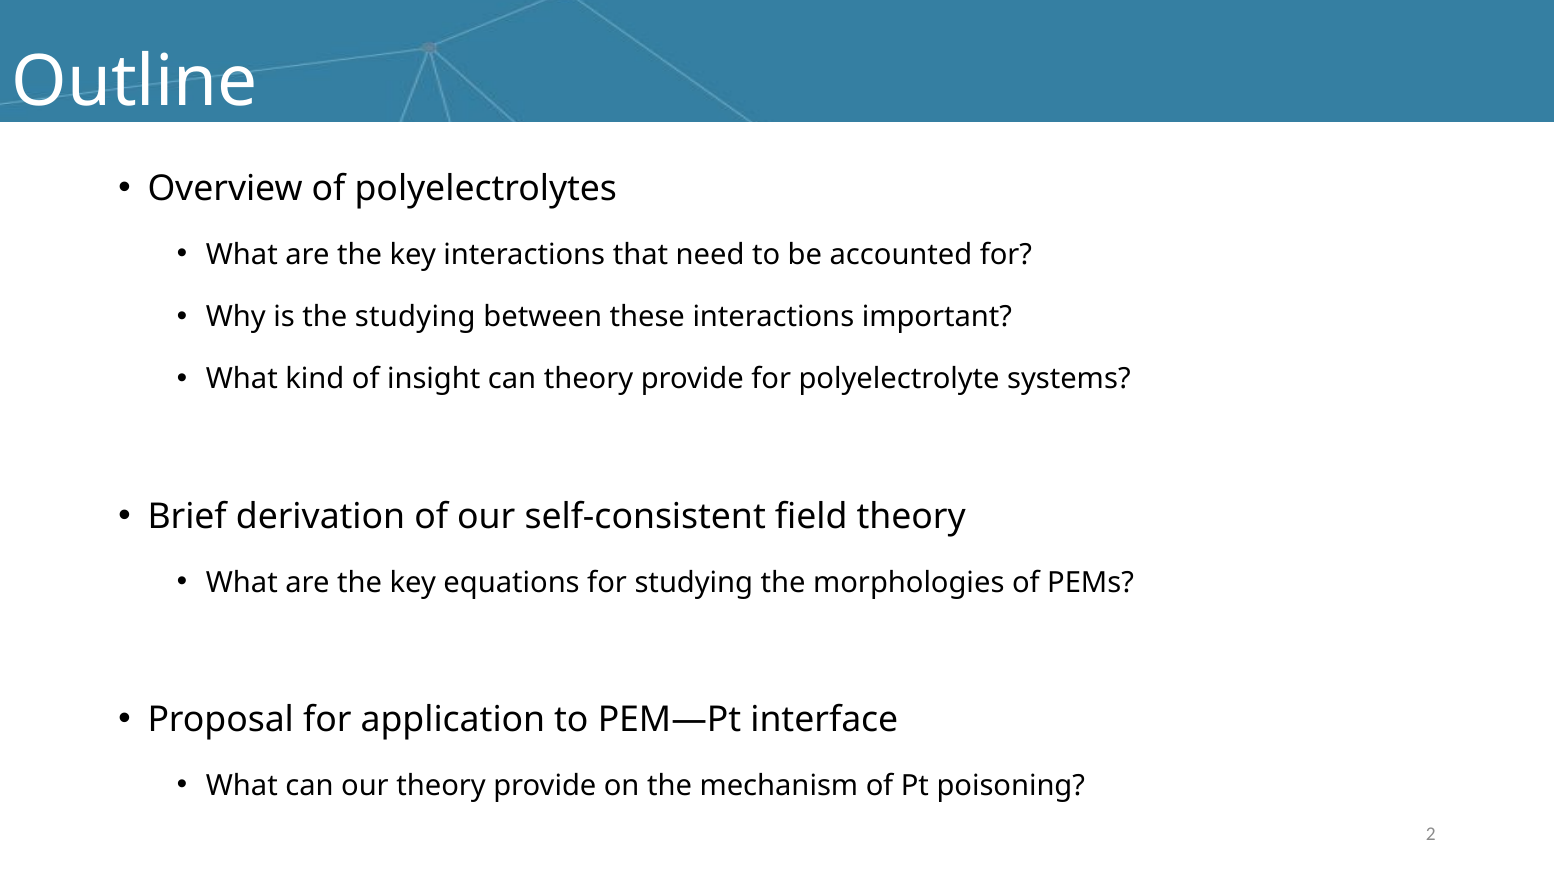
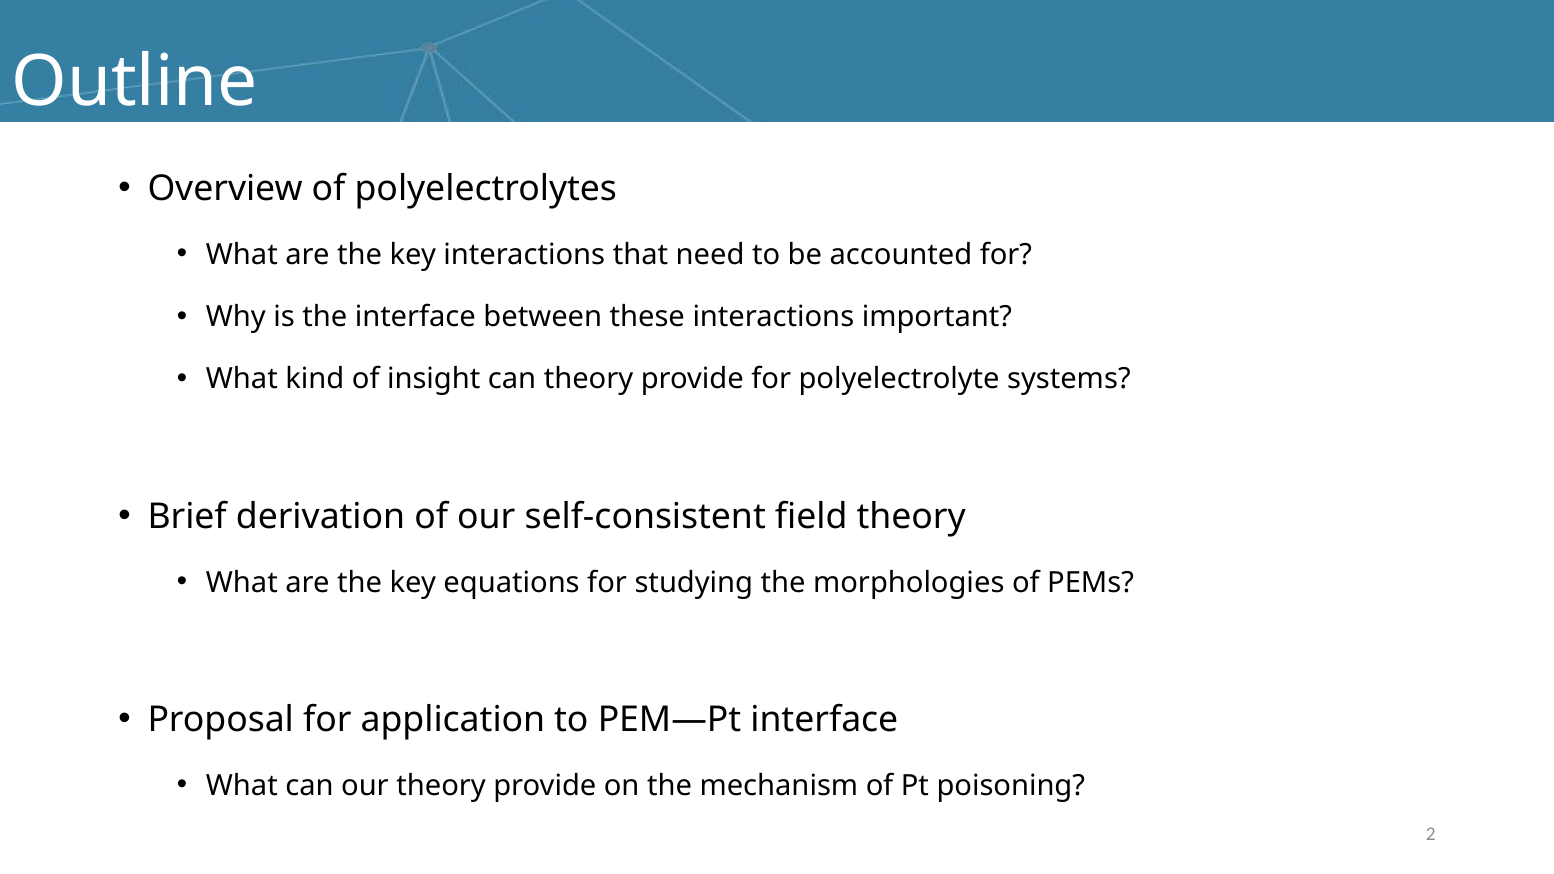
the studying: studying -> interface
